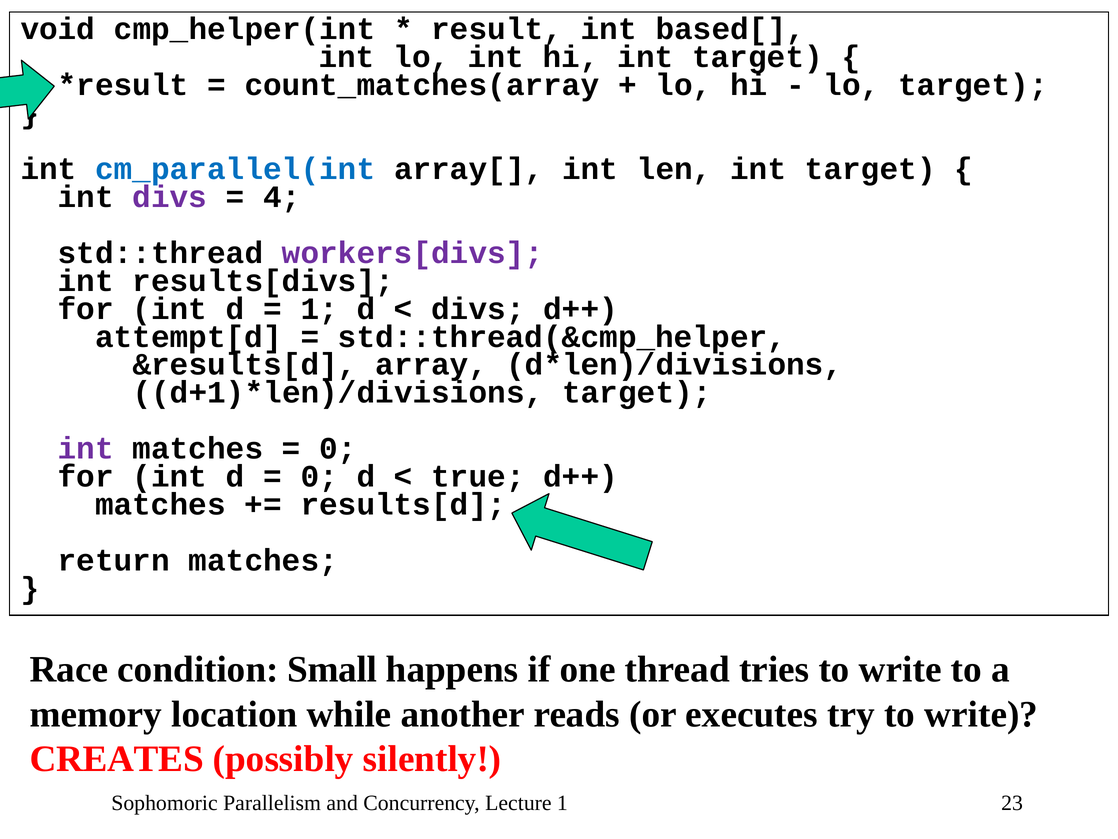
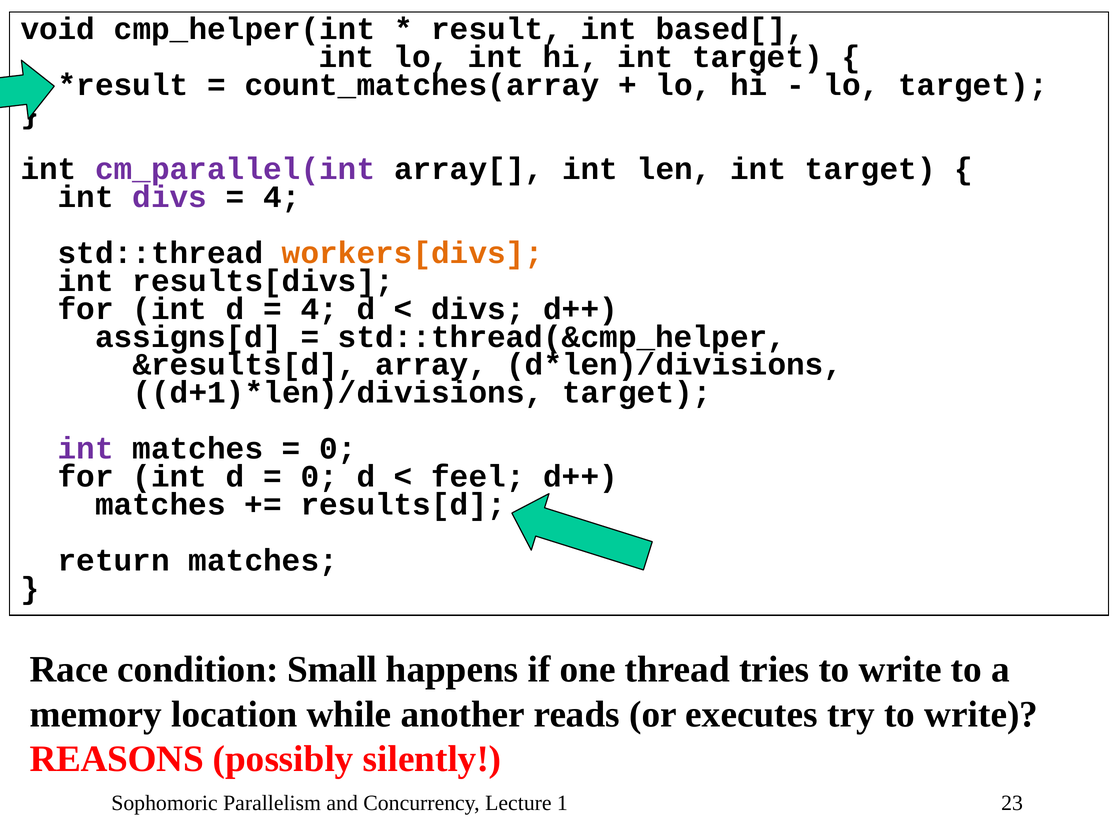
cm_parallel(int colour: blue -> purple
workers[divs colour: purple -> orange
1 at (319, 309): 1 -> 4
attempt[d: attempt[d -> assigns[d
true: true -> feel
CREATES: CREATES -> REASONS
